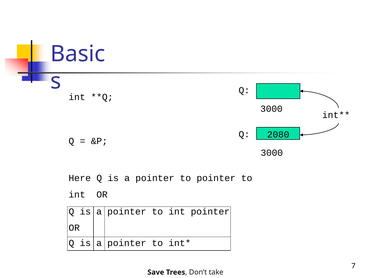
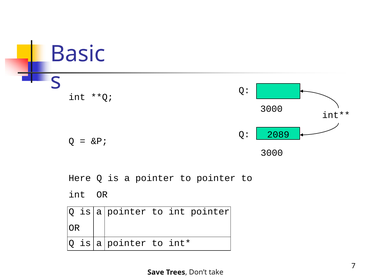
2080: 2080 -> 2089
